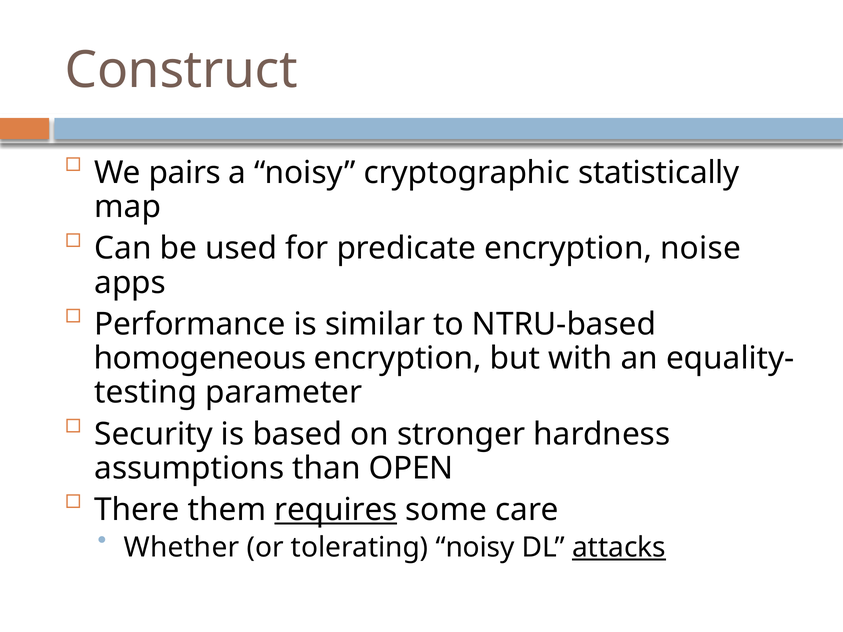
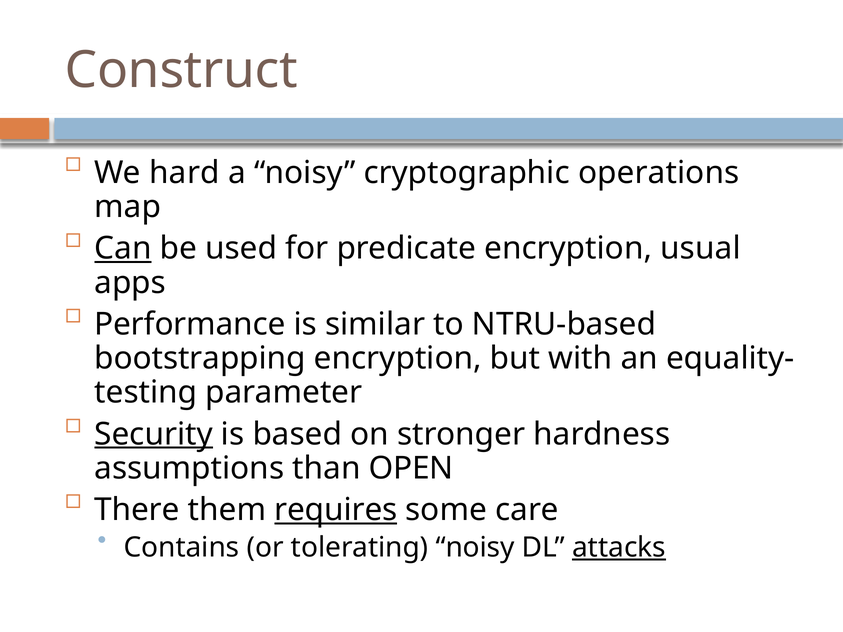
pairs: pairs -> hard
statistically: statistically -> operations
Can underline: none -> present
noise: noise -> usual
homogeneous: homogeneous -> bootstrapping
Security underline: none -> present
Whether: Whether -> Contains
